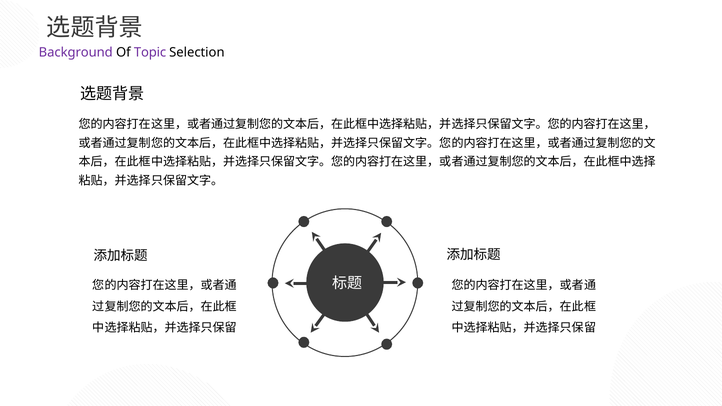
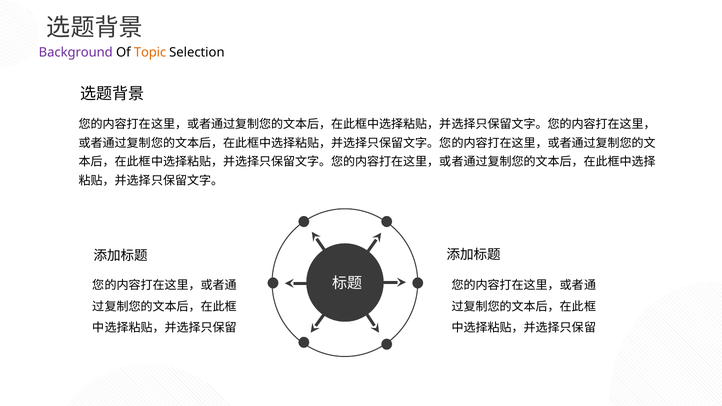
Topic colour: purple -> orange
